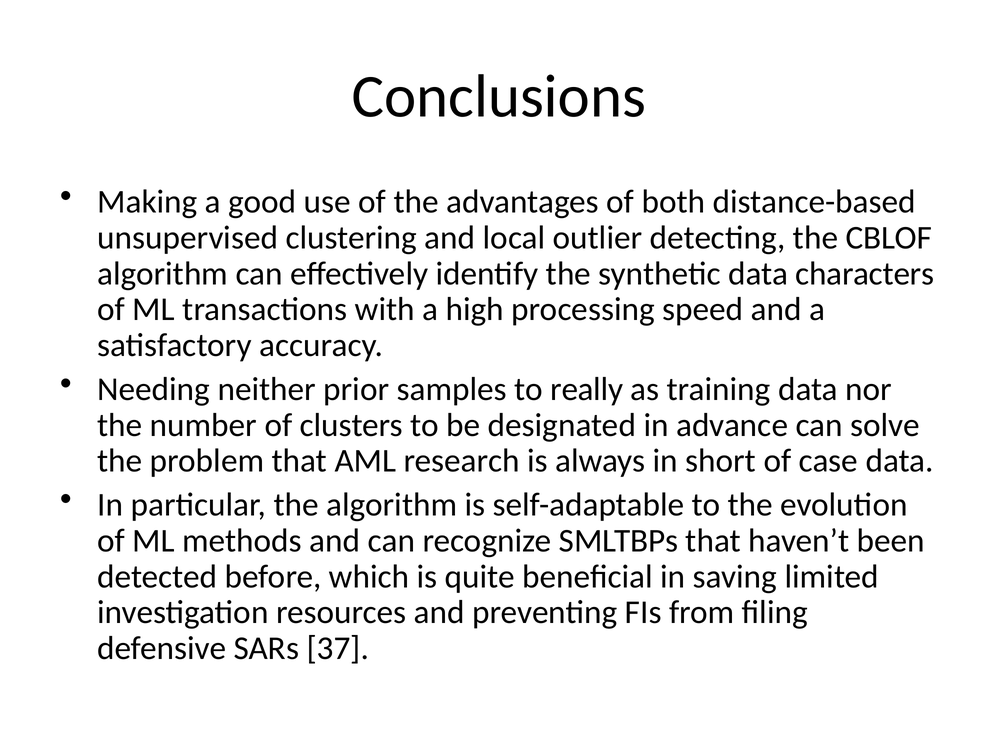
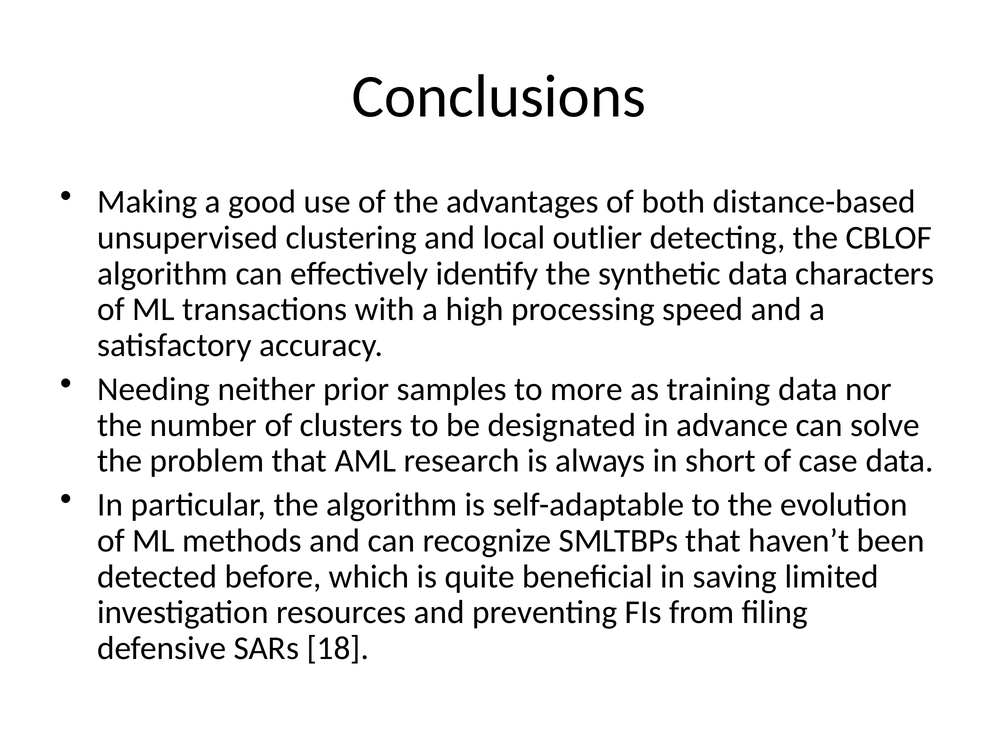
really: really -> more
37: 37 -> 18
